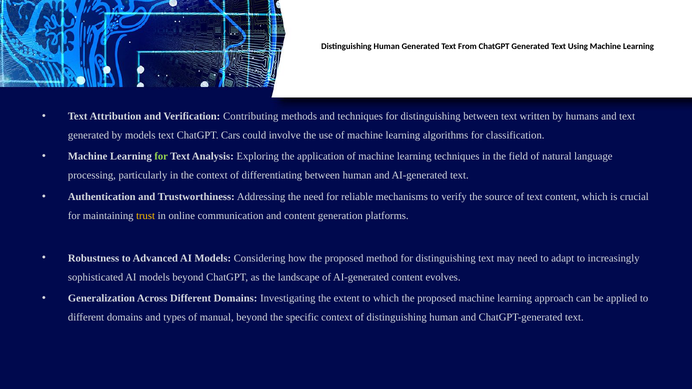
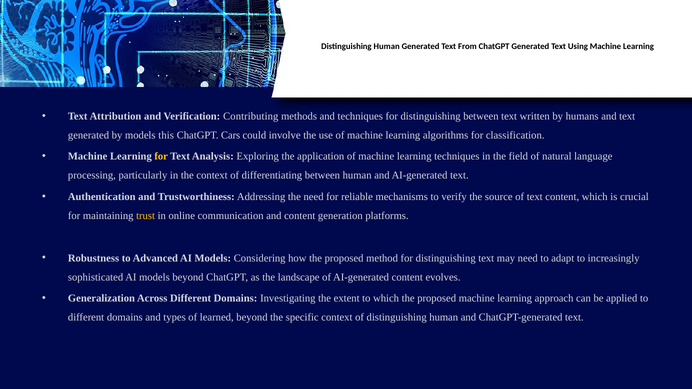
models text: text -> this
for at (161, 157) colour: light green -> yellow
manual: manual -> learned
